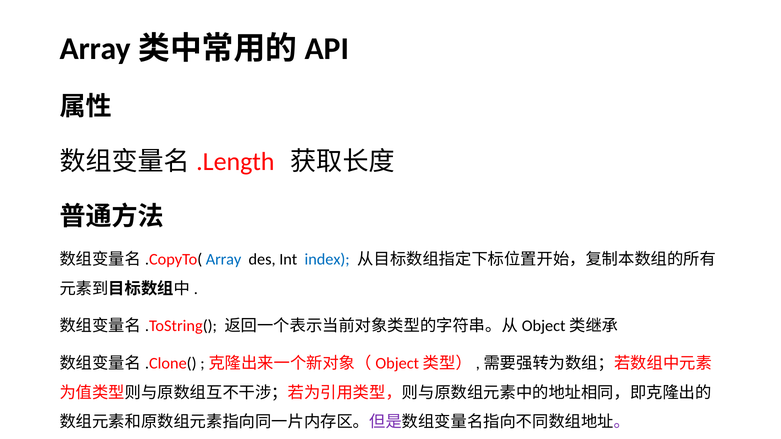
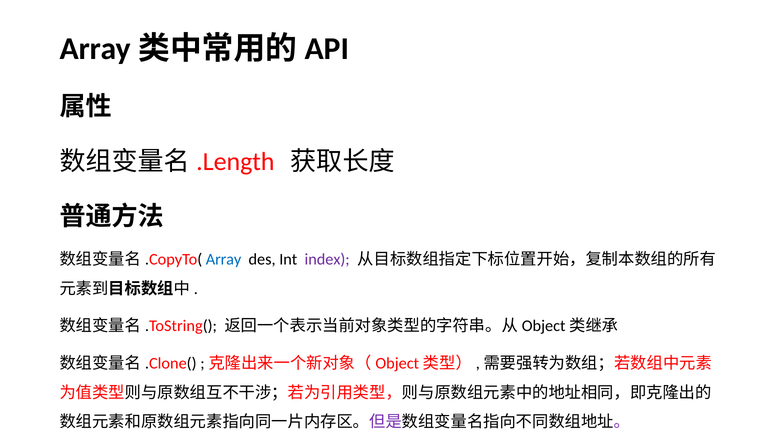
index colour: blue -> purple
